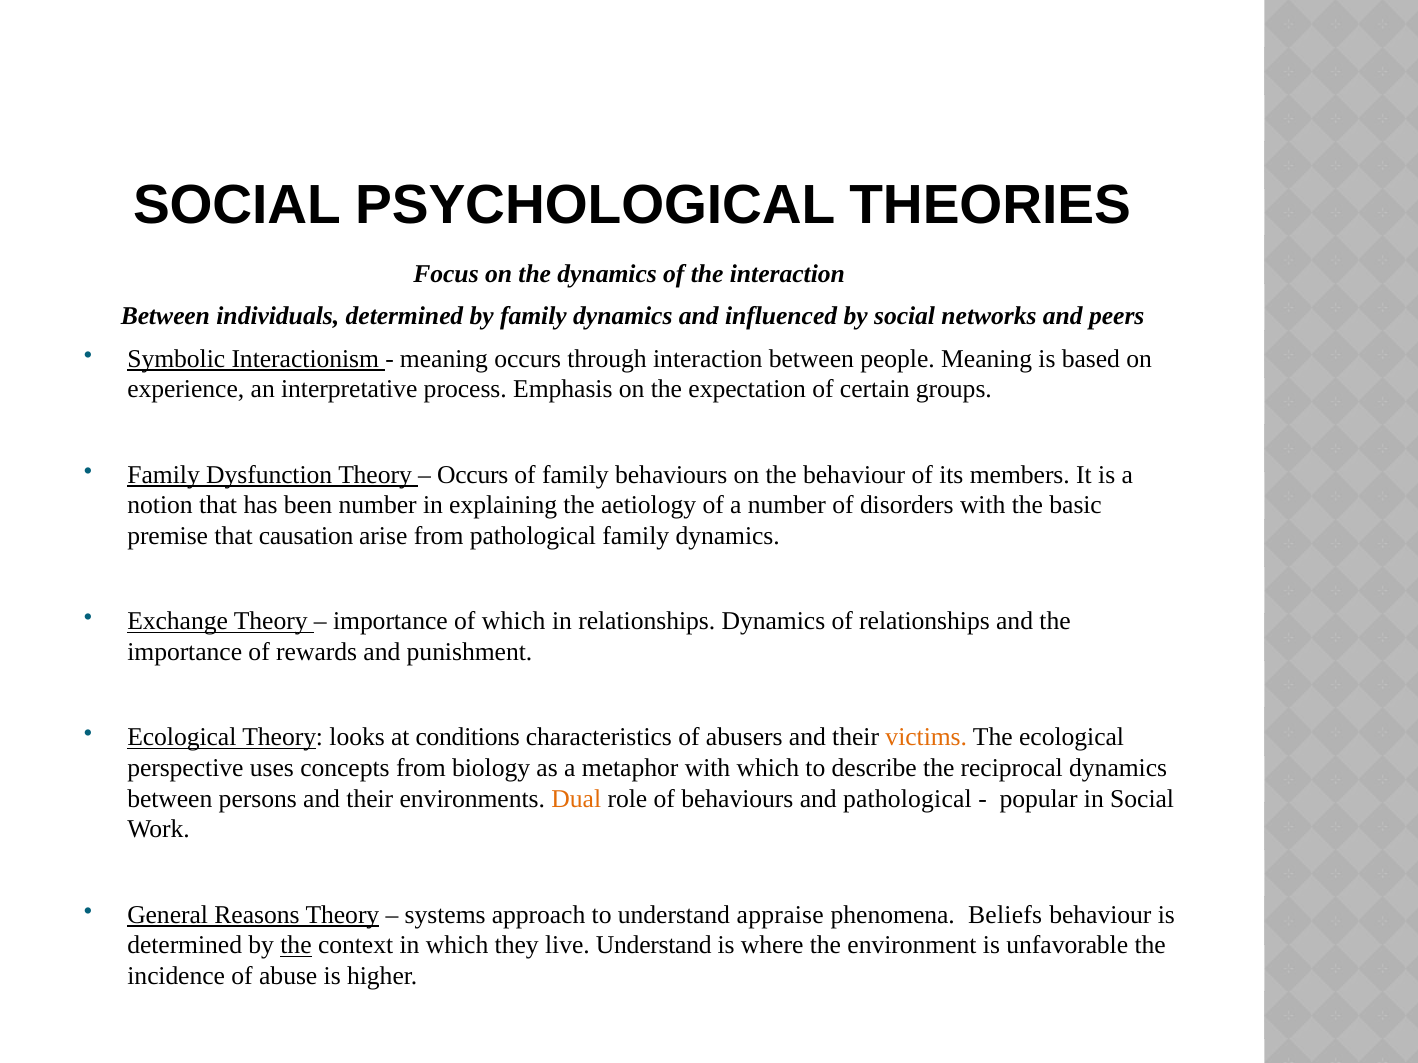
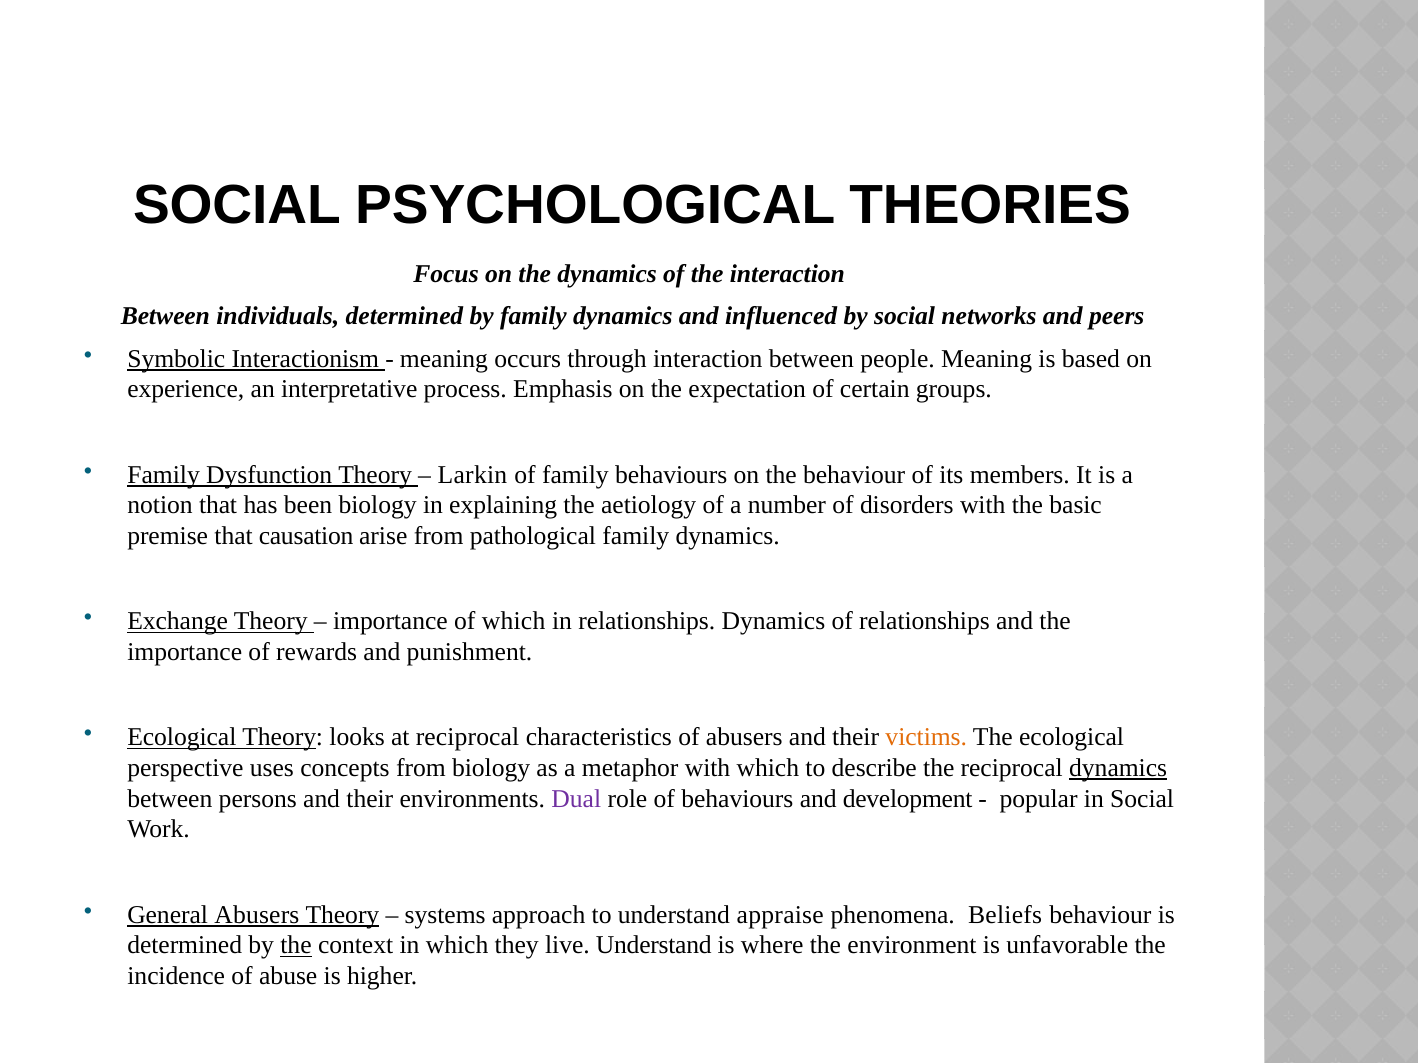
Occurs at (473, 475): Occurs -> Larkin
been number: number -> biology
at conditions: conditions -> reciprocal
dynamics at (1118, 768) underline: none -> present
Dual colour: orange -> purple
and pathological: pathological -> development
General Reasons: Reasons -> Abusers
